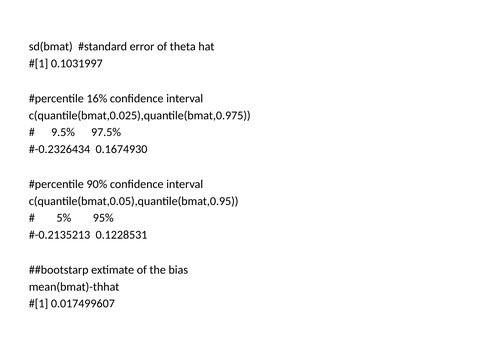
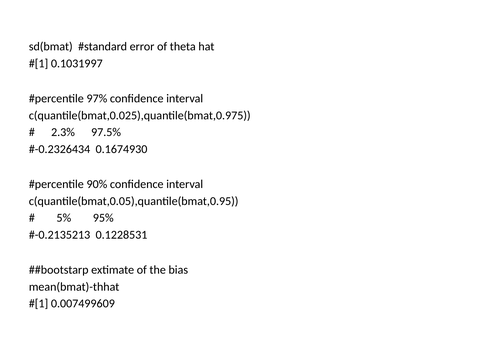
16%: 16% -> 97%
9.5%: 9.5% -> 2.3%
0.017499607: 0.017499607 -> 0.007499609
